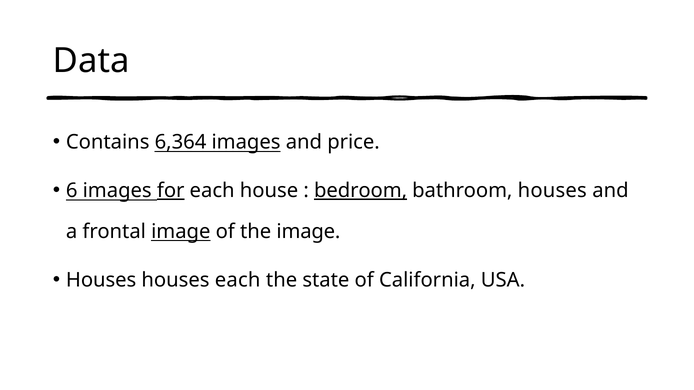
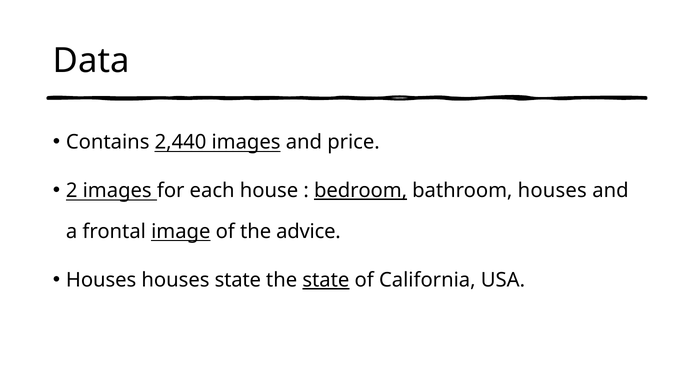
6,364: 6,364 -> 2,440
6: 6 -> 2
for underline: present -> none
the image: image -> advice
houses each: each -> state
state at (326, 280) underline: none -> present
